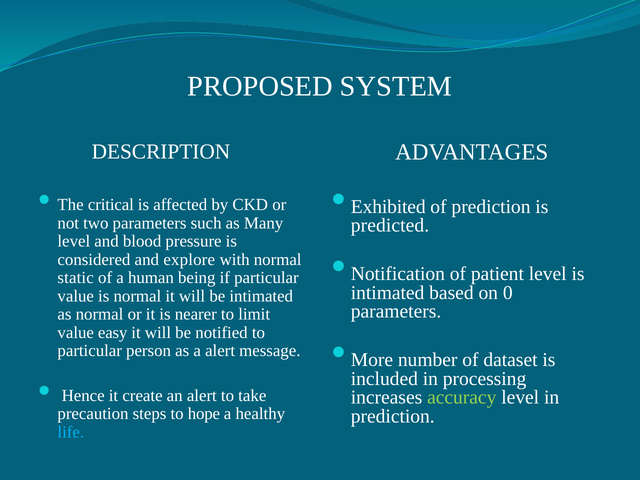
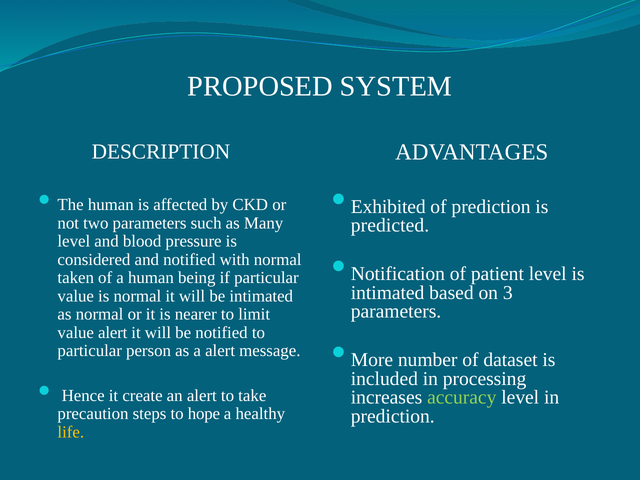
The critical: critical -> human
and explore: explore -> notified
static: static -> taken
0: 0 -> 3
value easy: easy -> alert
life colour: light blue -> yellow
